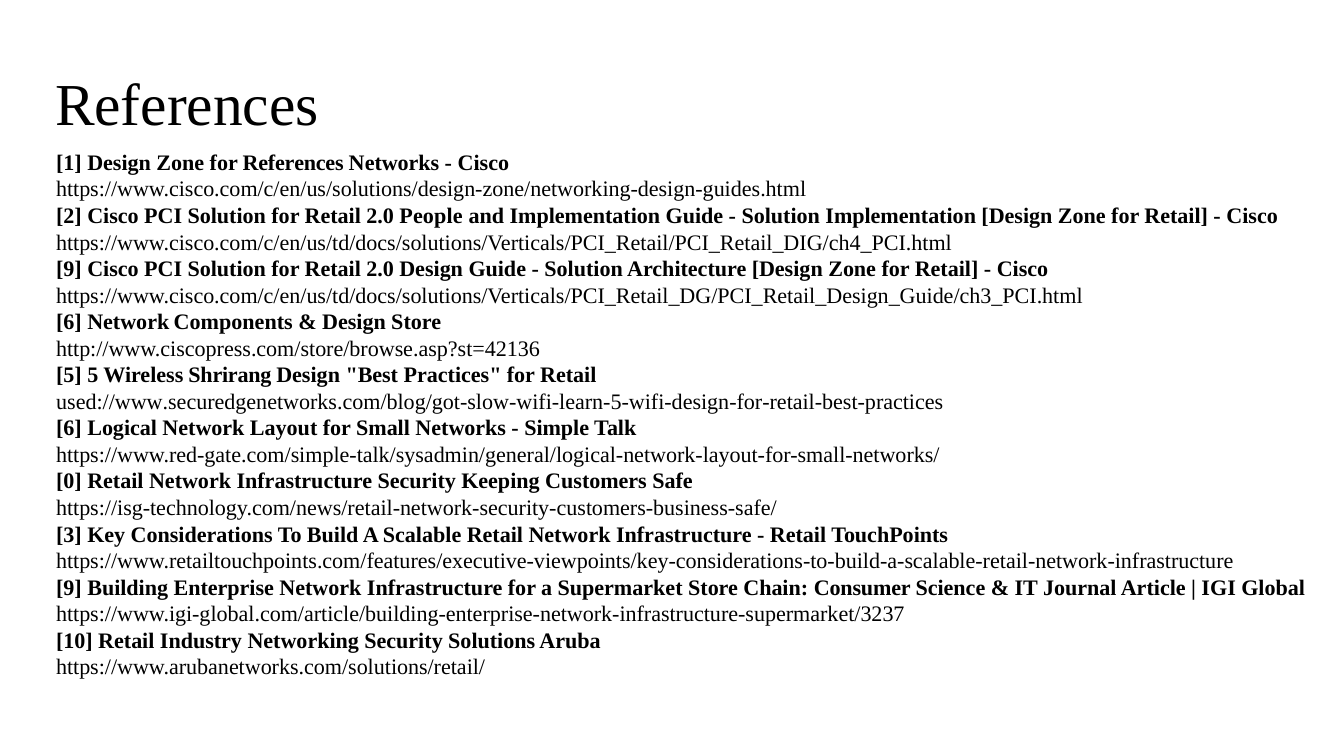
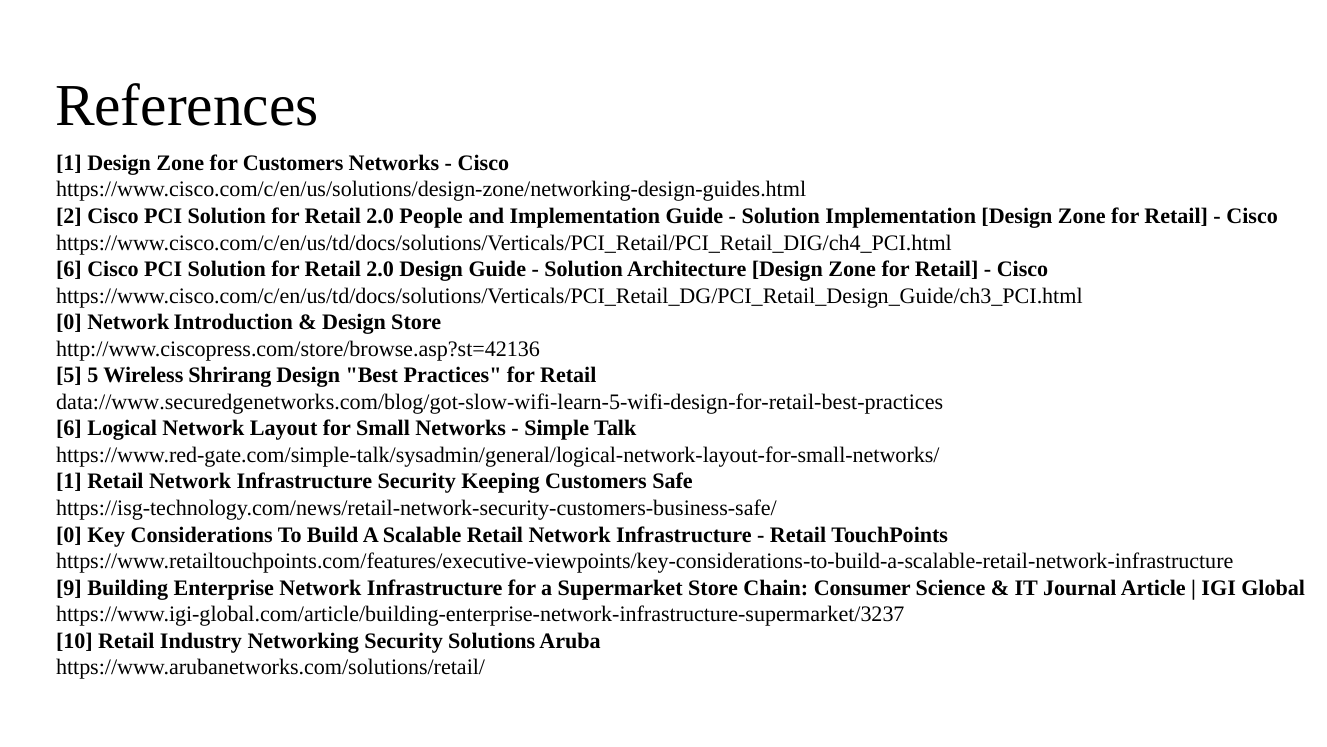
for References: References -> Customers
9 at (69, 269): 9 -> 6
6 at (69, 322): 6 -> 0
Components: Components -> Introduction
used://www.securedgenetworks.com/blog/got-slow-wifi-learn-5-wifi-design-for-retail-best-practices: used://www.securedgenetworks.com/blog/got-slow-wifi-learn-5-wifi-design-for-retail-best-practices -> data://www.securedgenetworks.com/blog/got-slow-wifi-learn-5-wifi-design-for-retail-best-practices
0 at (69, 481): 0 -> 1
3 at (69, 534): 3 -> 0
